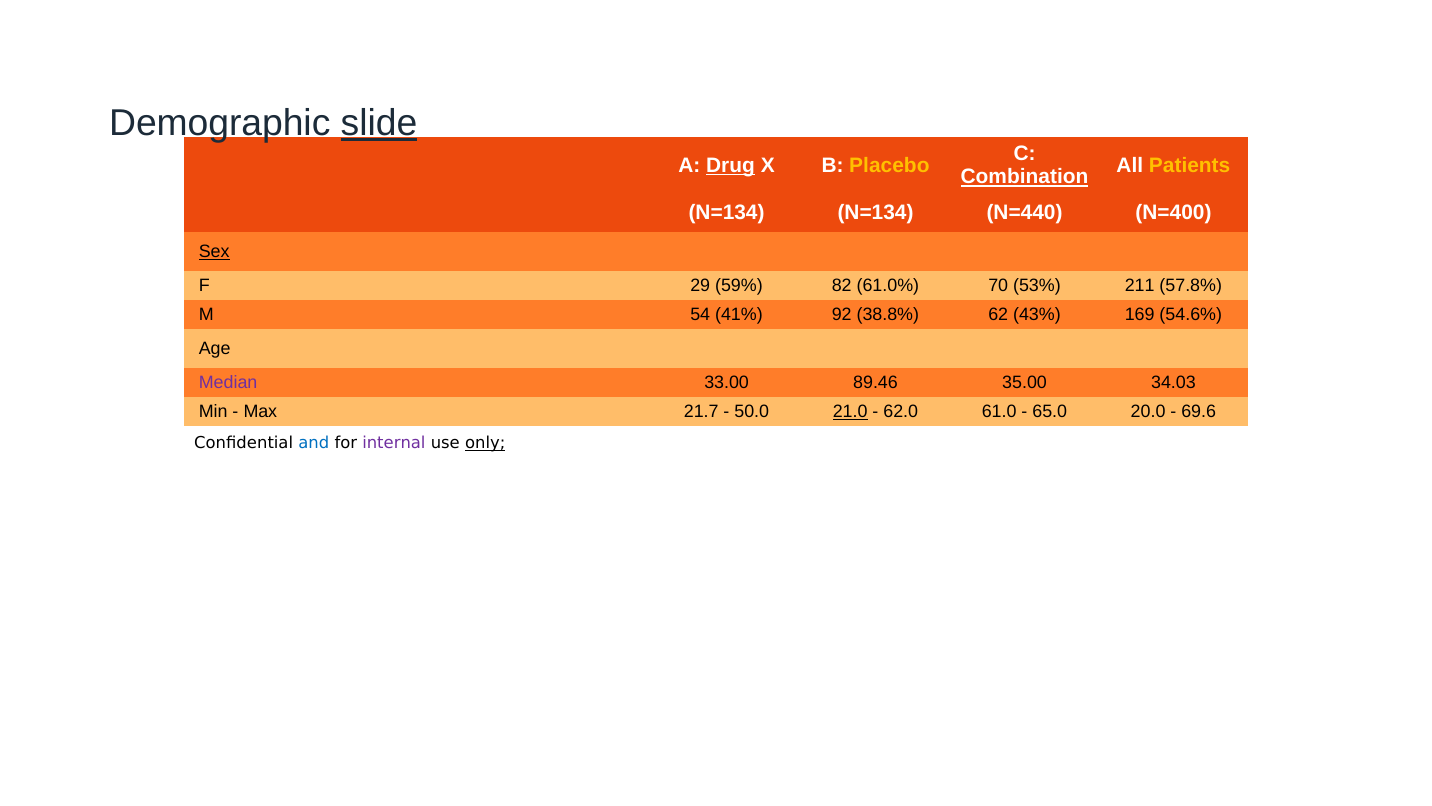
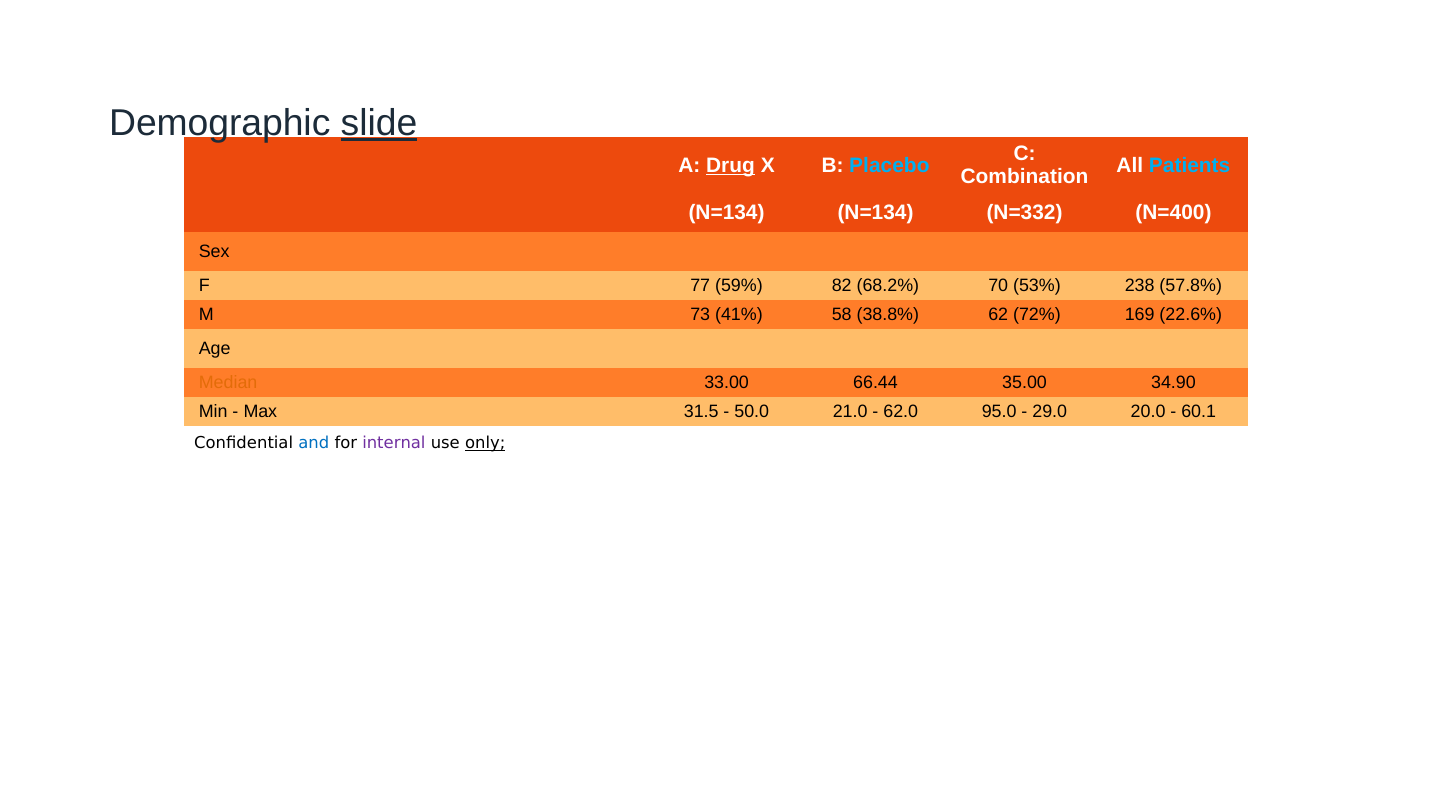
Placebo colour: yellow -> light blue
Patients colour: yellow -> light blue
Combination underline: present -> none
N=440: N=440 -> N=332
Sex underline: present -> none
29: 29 -> 77
61.0%: 61.0% -> 68.2%
211: 211 -> 238
54: 54 -> 73
92: 92 -> 58
43%: 43% -> 72%
54.6%: 54.6% -> 22.6%
Median colour: purple -> orange
89.46: 89.46 -> 66.44
34.03: 34.03 -> 34.90
21.7: 21.7 -> 31.5
21.0 underline: present -> none
61.0: 61.0 -> 95.0
65.0: 65.0 -> 29.0
69.6: 69.6 -> 60.1
